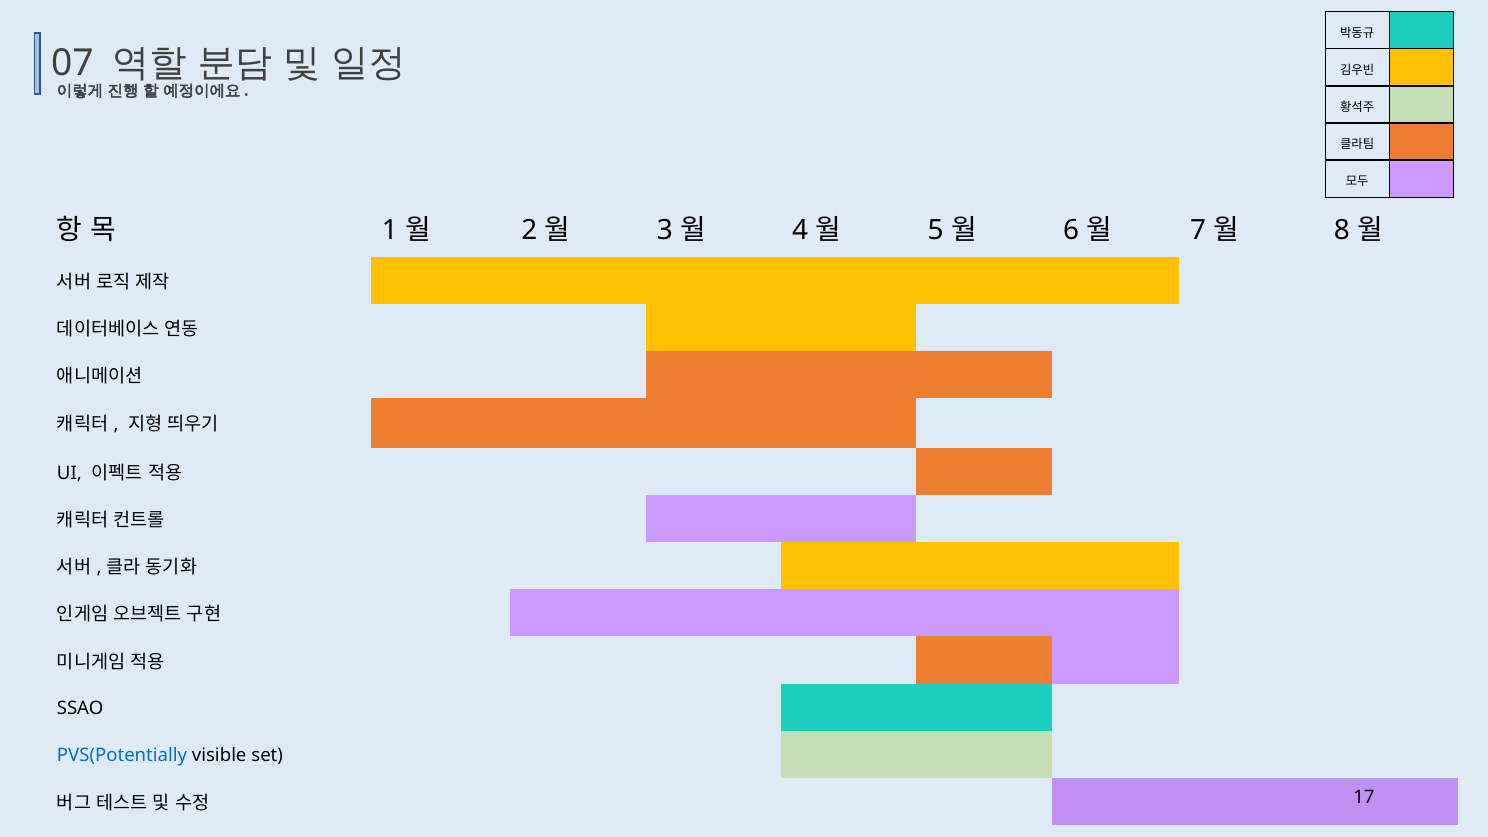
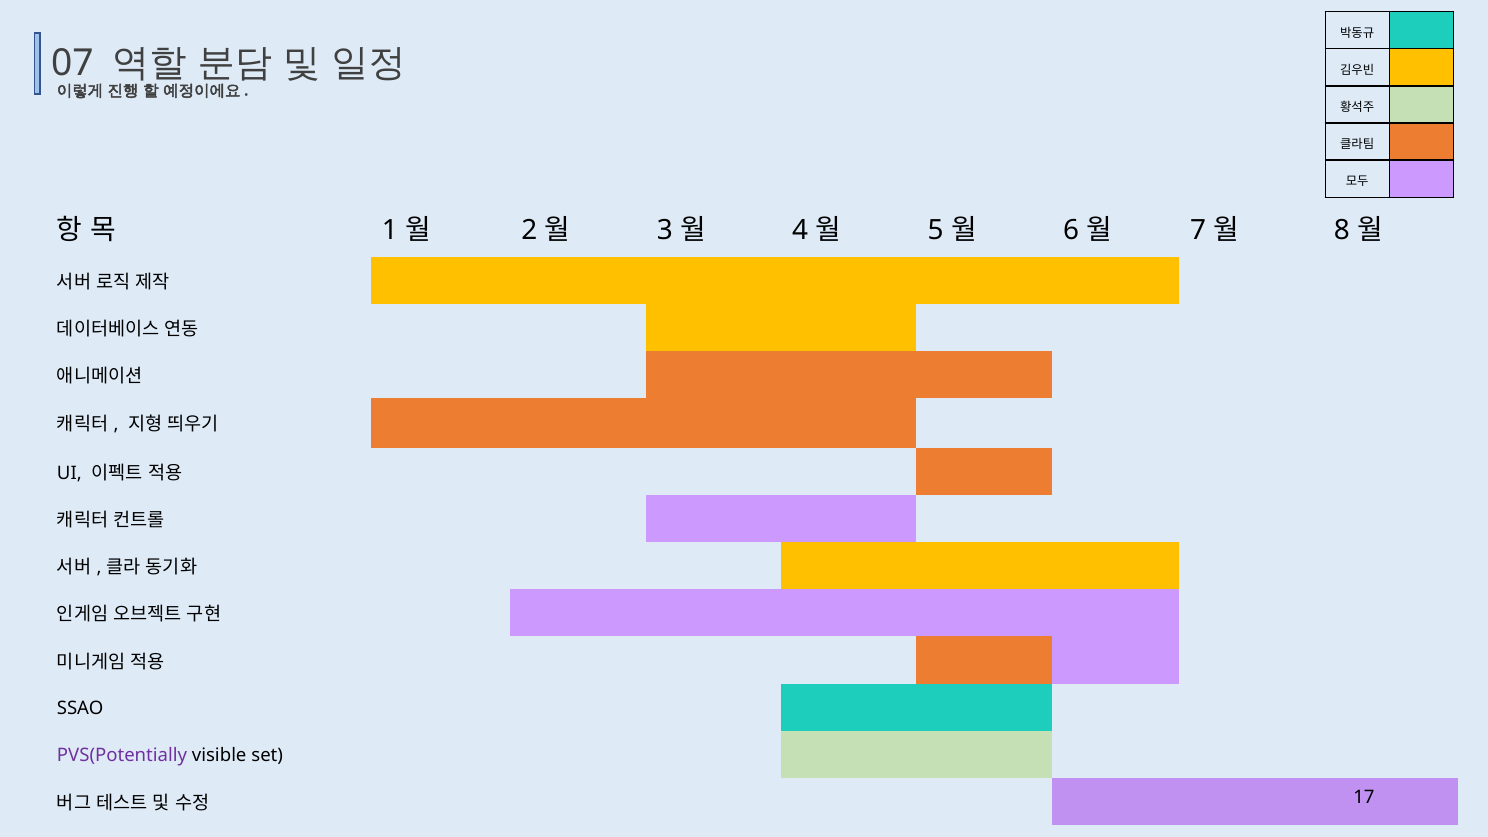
PVS(Potentially colour: blue -> purple
